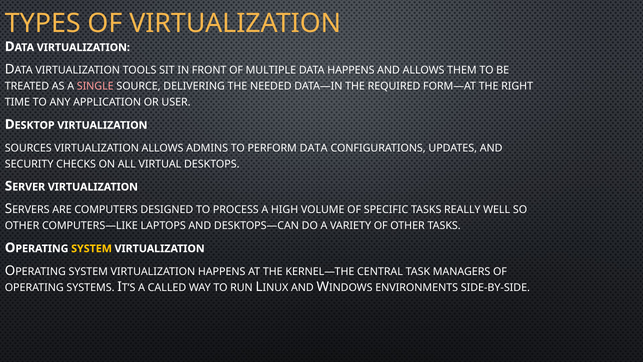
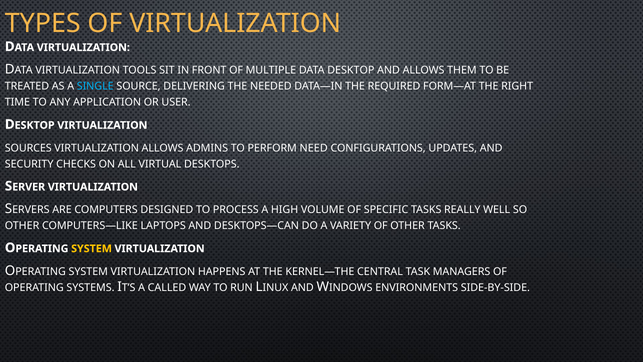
DATA HAPPENS: HAPPENS -> DESKTOP
SINGLE colour: pink -> light blue
PERFORM DATA: DATA -> NEED
